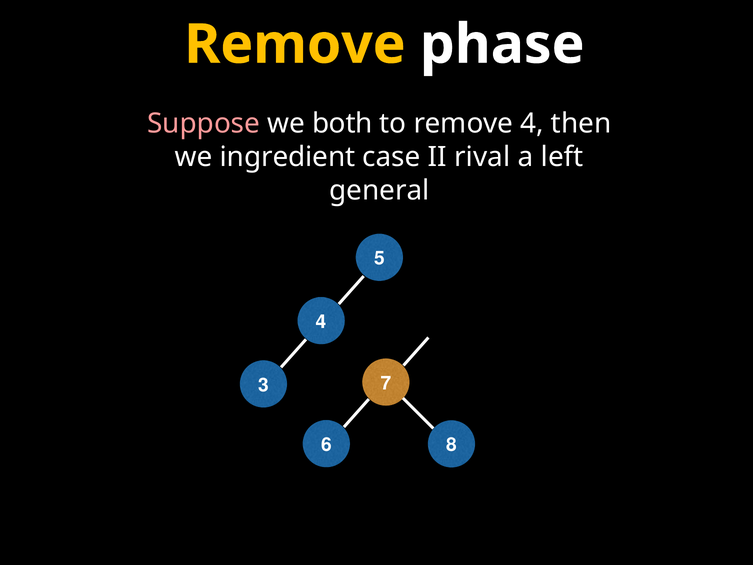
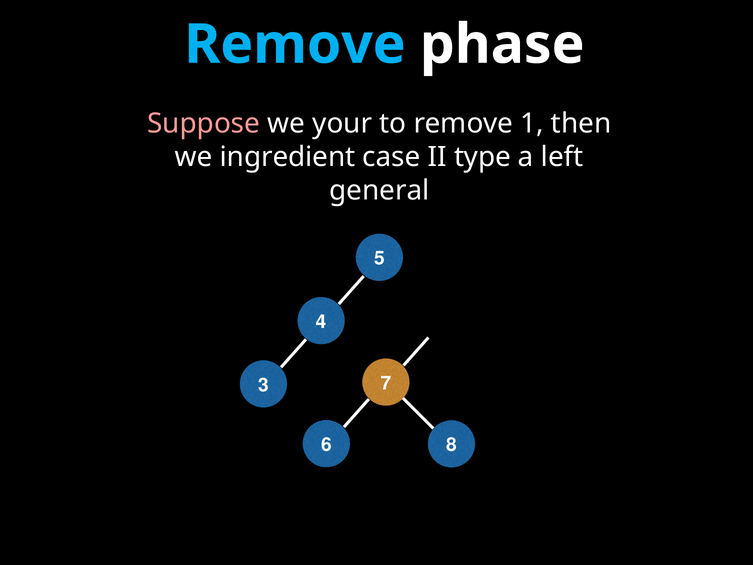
Remove at (295, 45) colour: yellow -> light blue
both: both -> your
remove 4: 4 -> 1
rival: rival -> type
